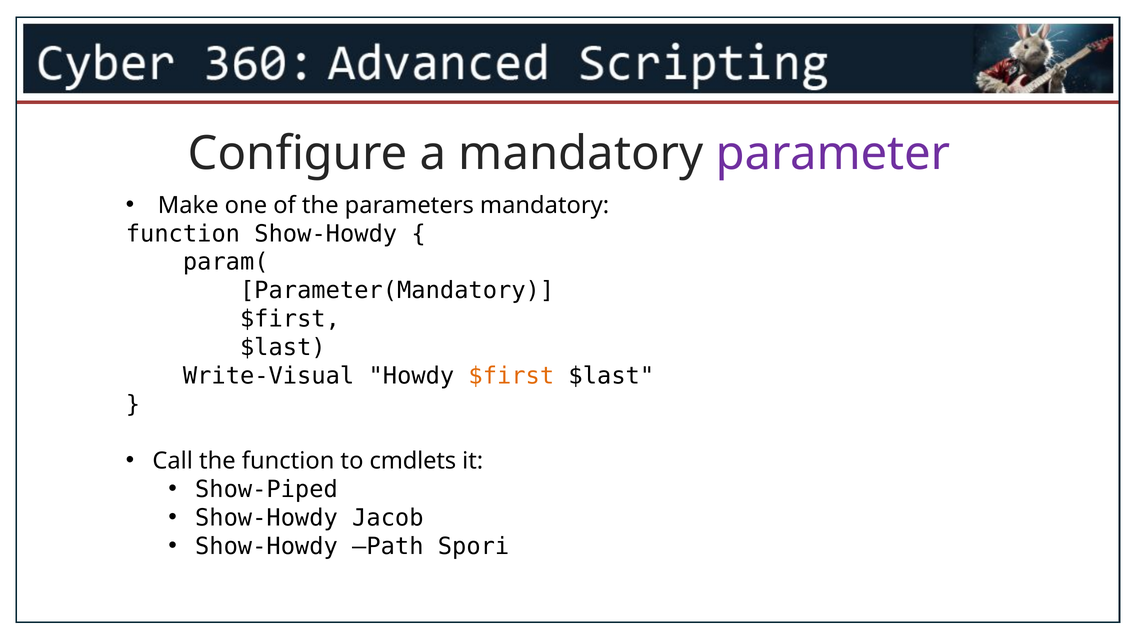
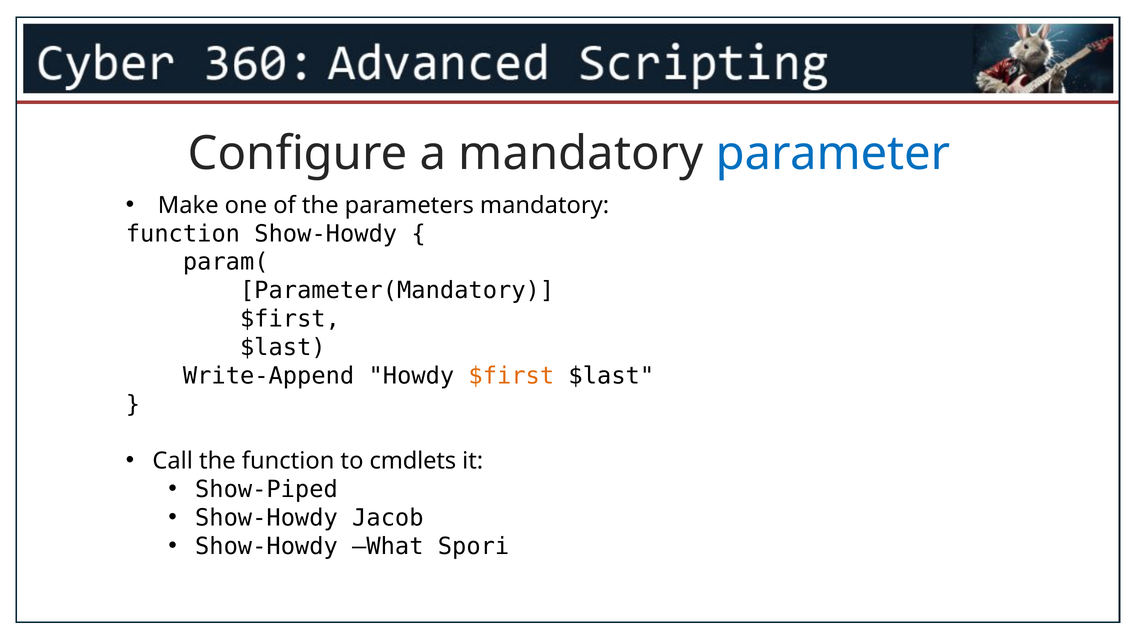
parameter colour: purple -> blue
Write-Visual: Write-Visual -> Write-Append
Path: Path -> What
